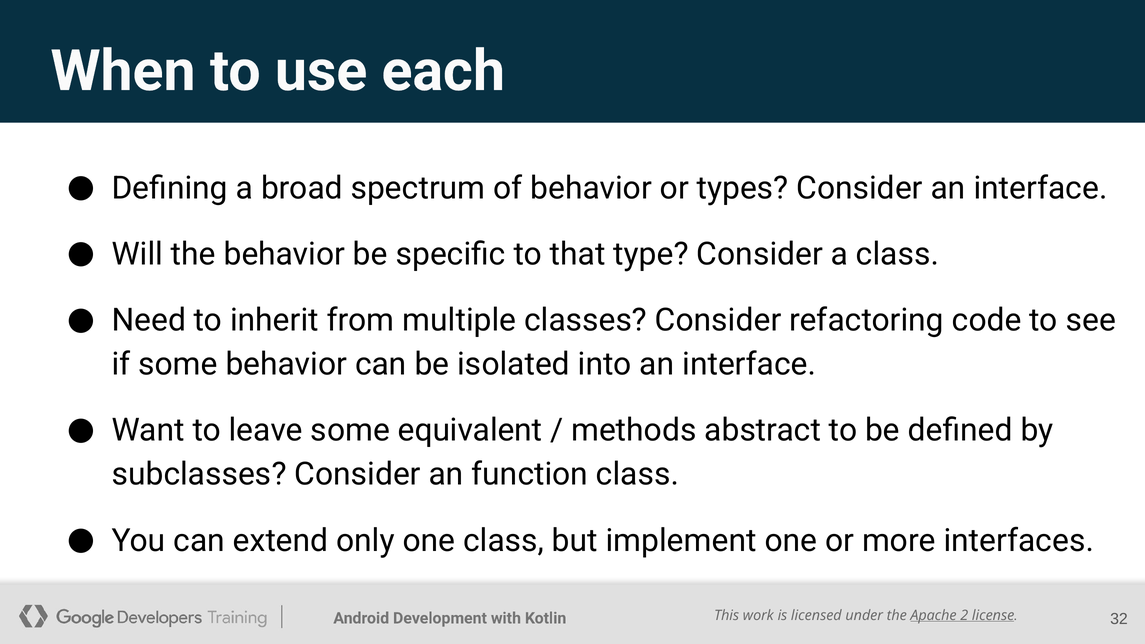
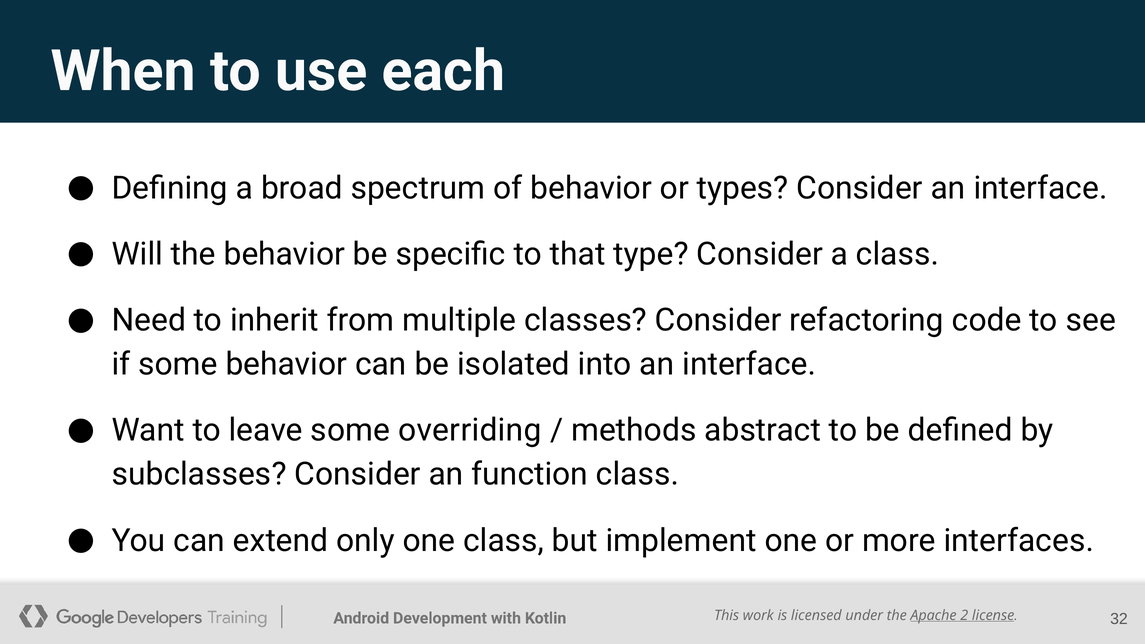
equivalent: equivalent -> overriding
